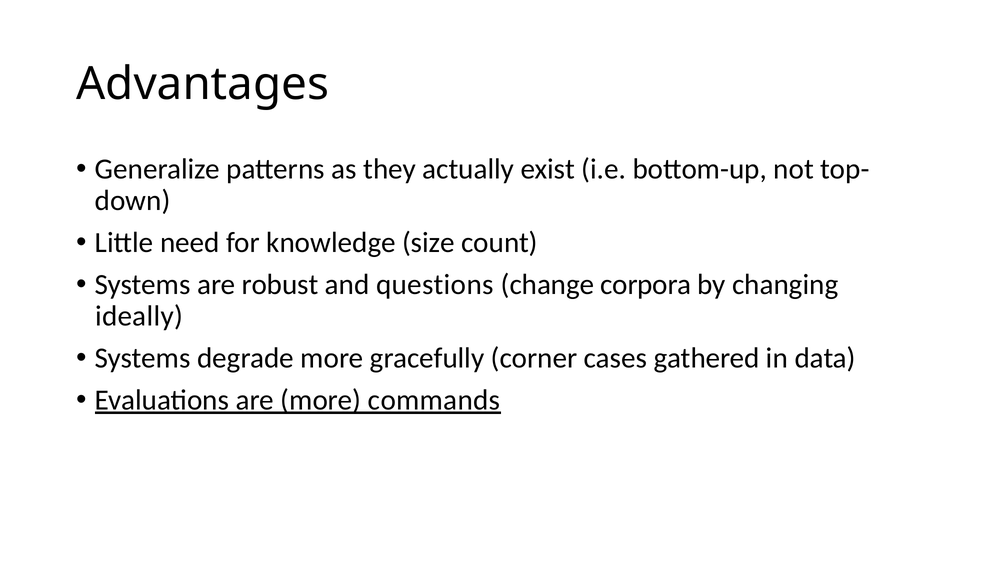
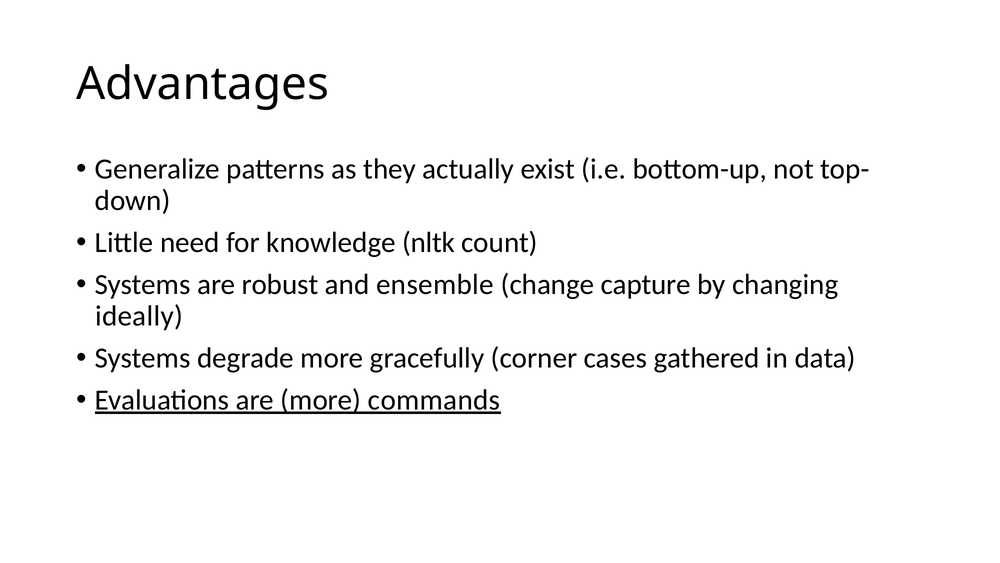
size: size -> nltk
questions: questions -> ensemble
corpora: corpora -> capture
